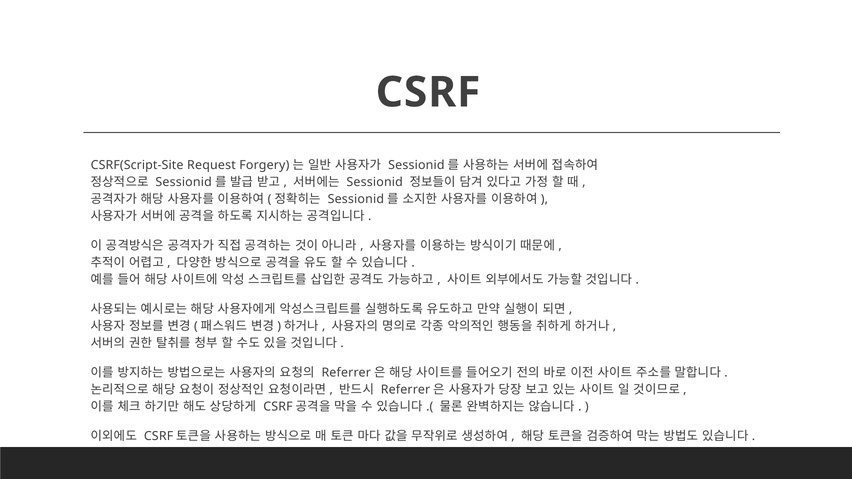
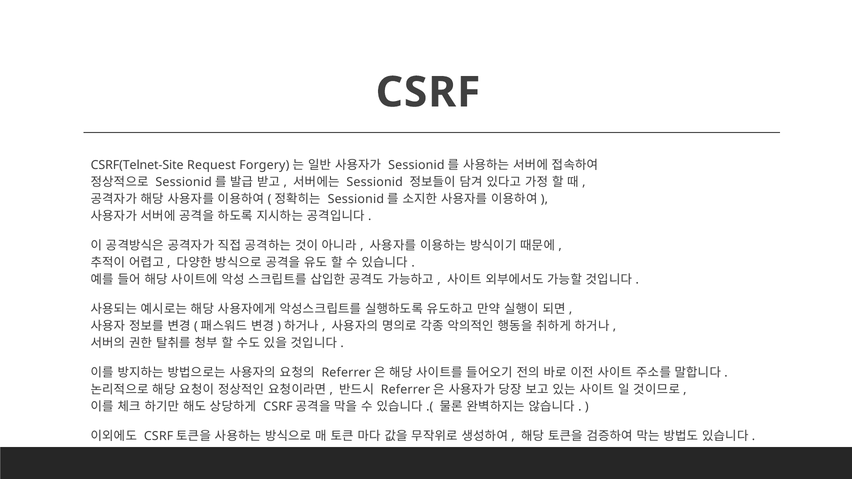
CSRF(Script-Site: CSRF(Script-Site -> CSRF(Telnet-Site
